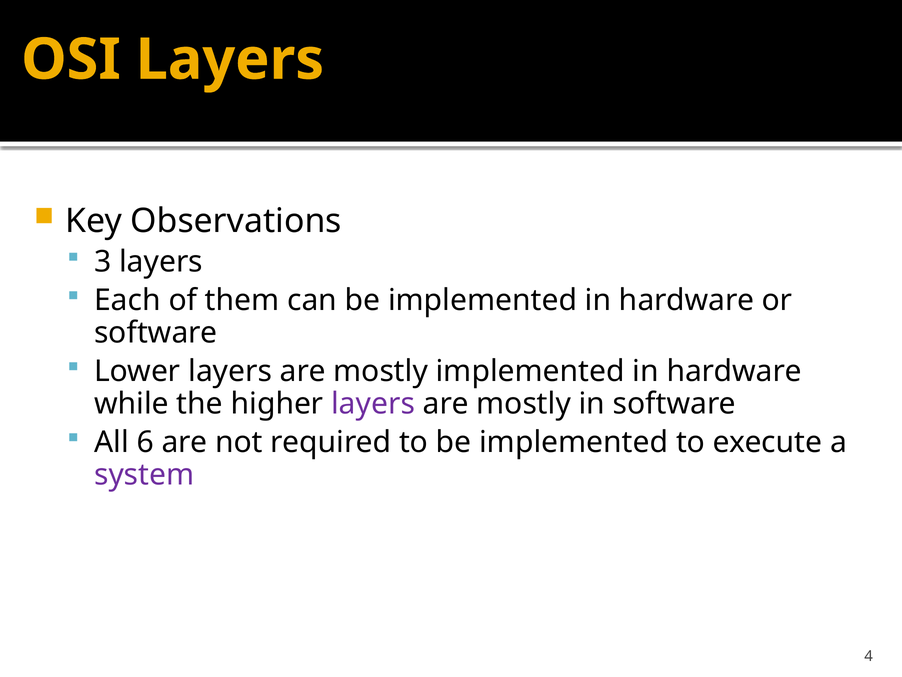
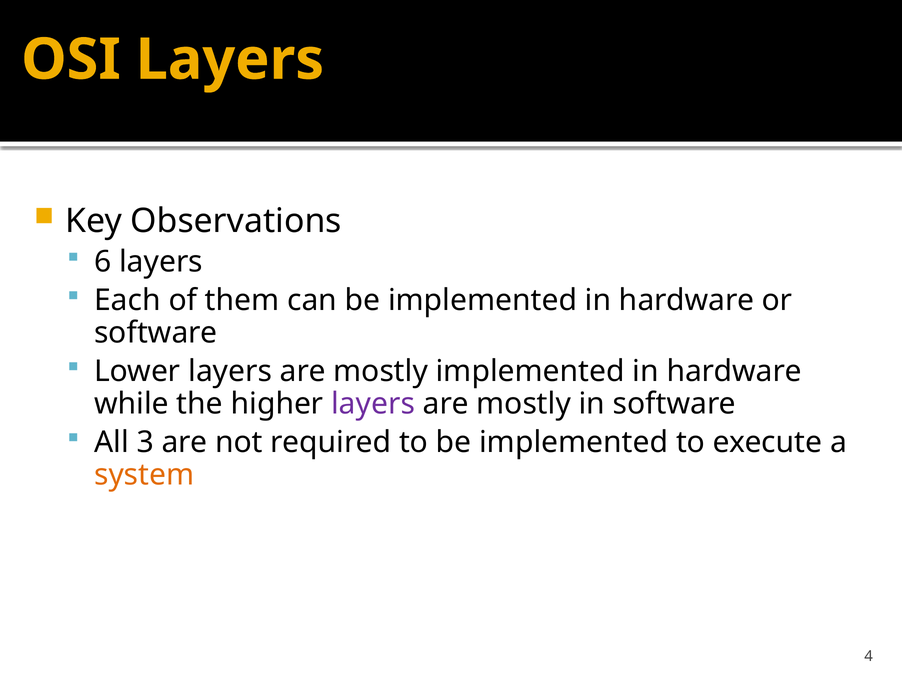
3: 3 -> 6
6: 6 -> 3
system colour: purple -> orange
